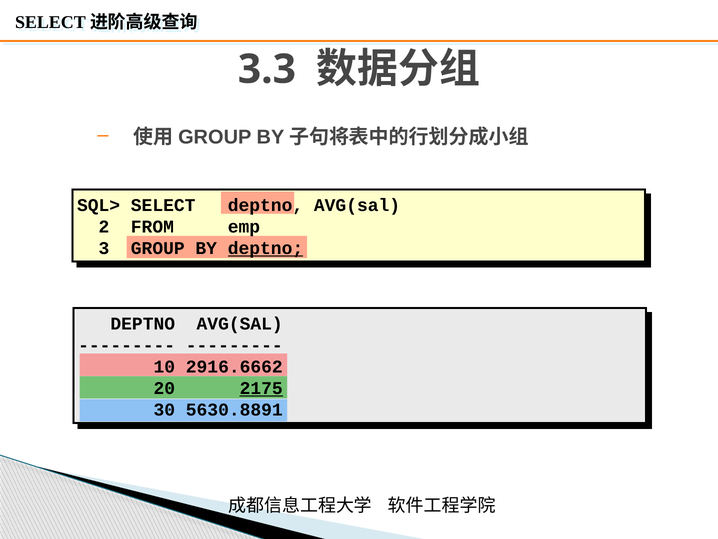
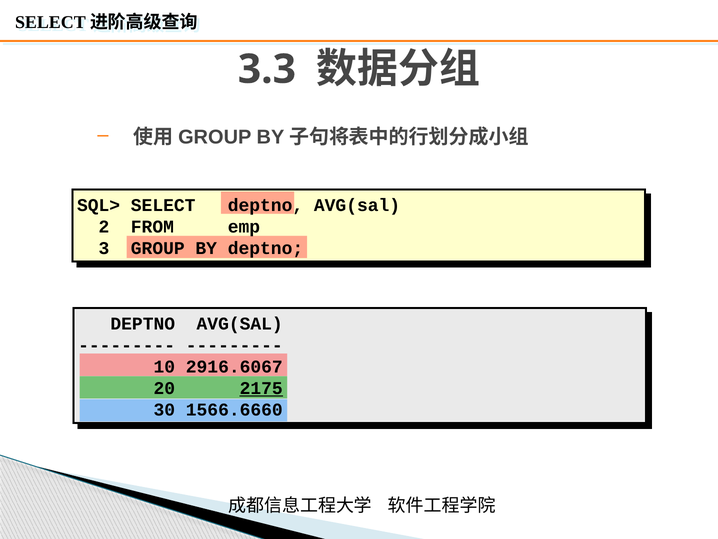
deptno at (265, 248) underline: present -> none
2916.6662: 2916.6662 -> 2916.6067
5630.8891: 5630.8891 -> 1566.6660
